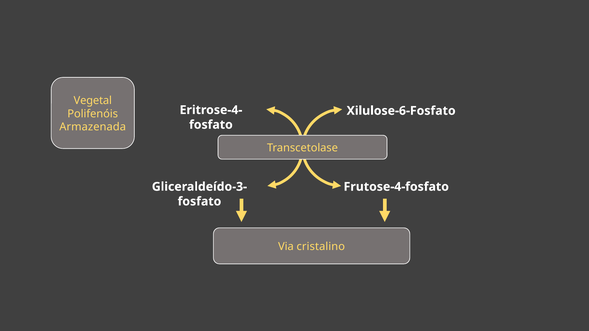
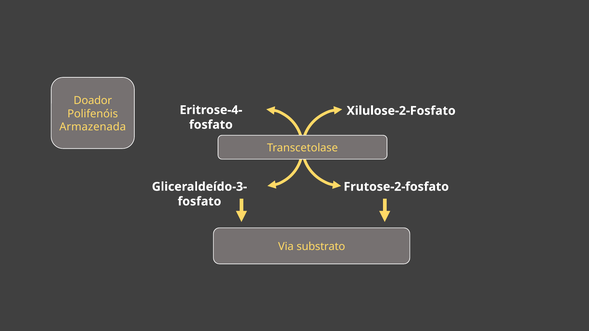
Vegetal: Vegetal -> Doador
Xilulose-6-Fosfato: Xilulose-6-Fosfato -> Xilulose-2-Fosfato
Frutose-4-fosfato: Frutose-4-fosfato -> Frutose-2-fosfato
cristalino: cristalino -> substrato
